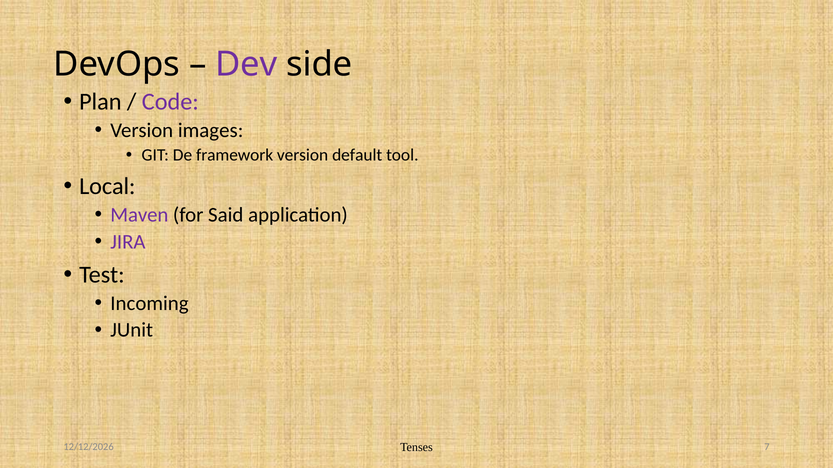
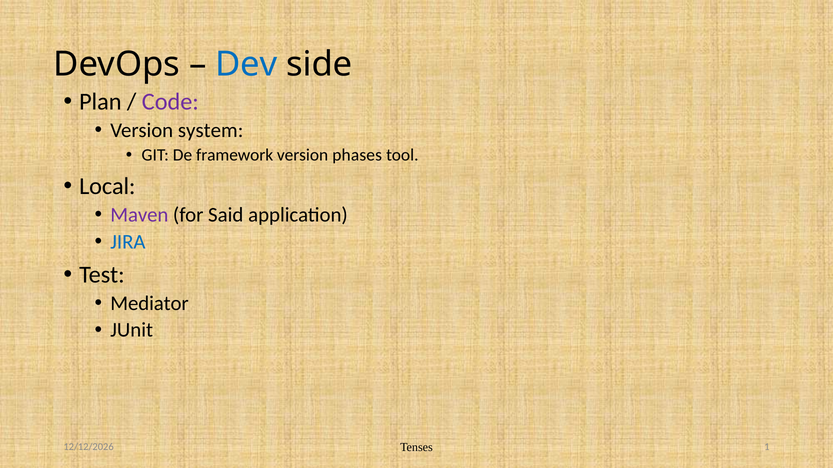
Dev colour: purple -> blue
images: images -> system
default: default -> phases
JIRA colour: purple -> blue
Incoming: Incoming -> Mediator
7: 7 -> 1
